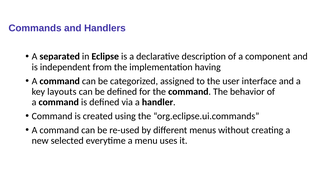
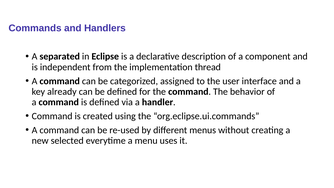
having: having -> thread
layouts: layouts -> already
